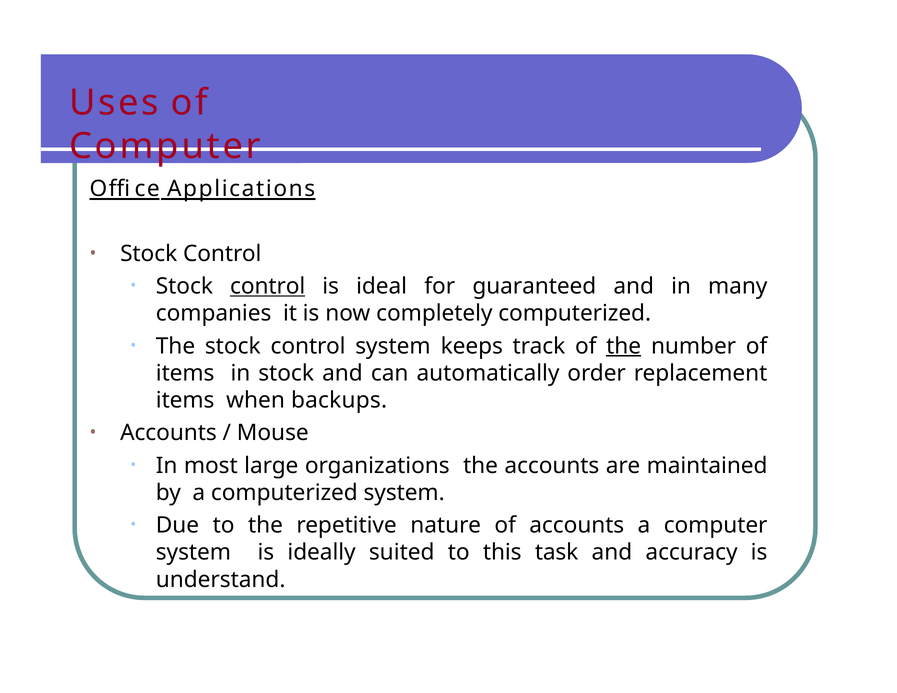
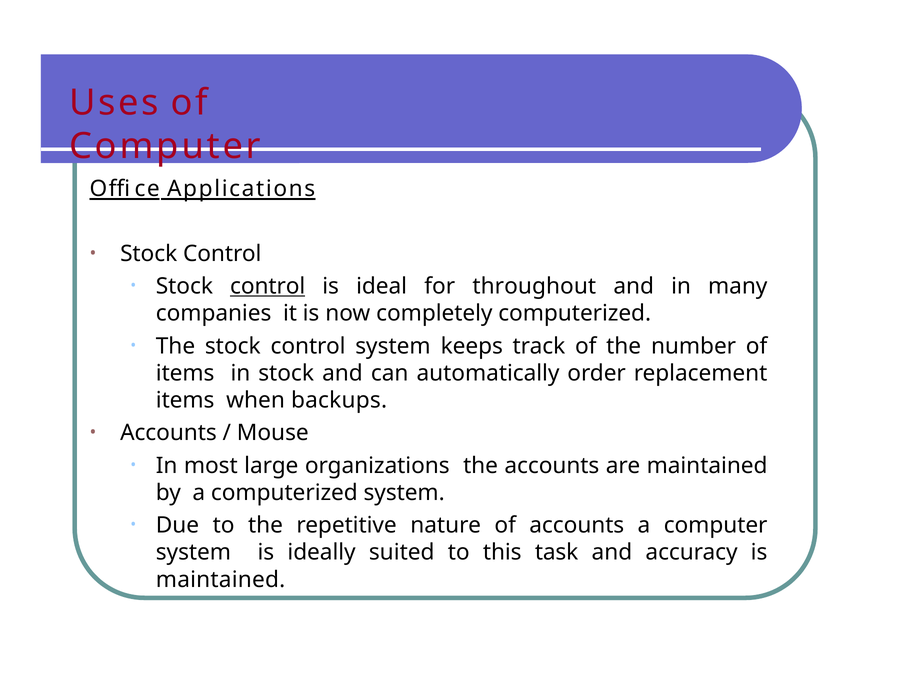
guaranteed: guaranteed -> throughout
the at (624, 346) underline: present -> none
understand at (221, 580): understand -> maintained
